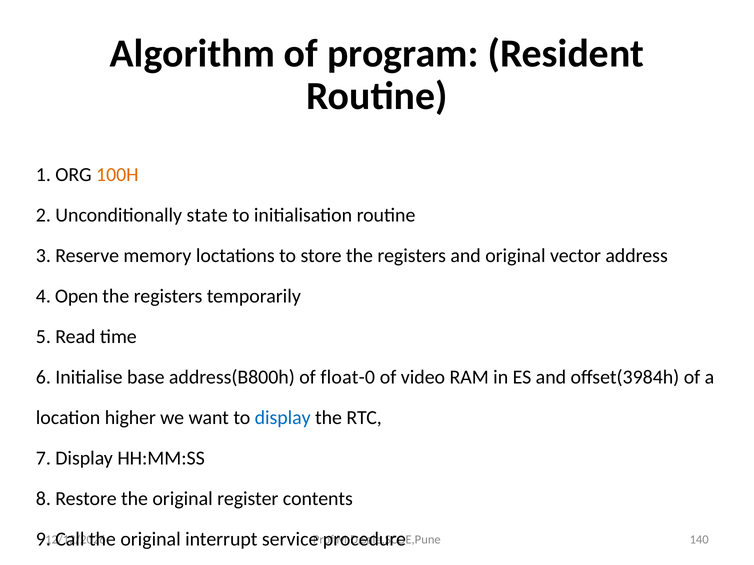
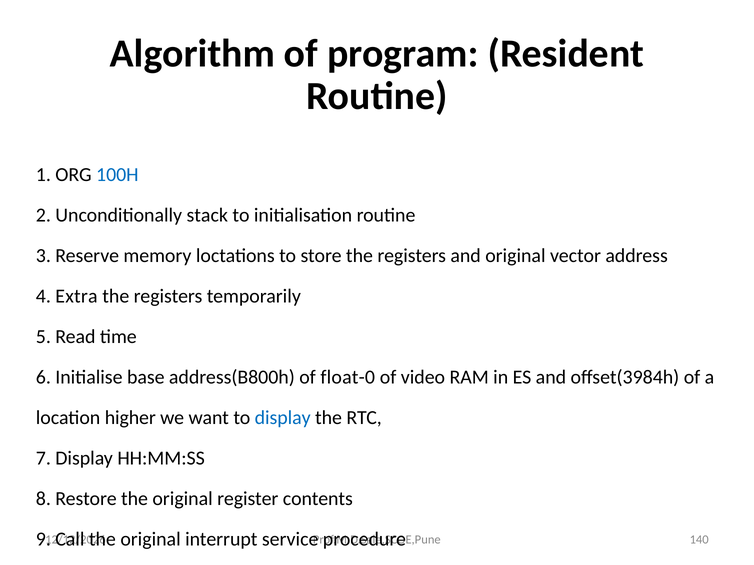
100H colour: orange -> blue
state: state -> stack
Open: Open -> Extra
